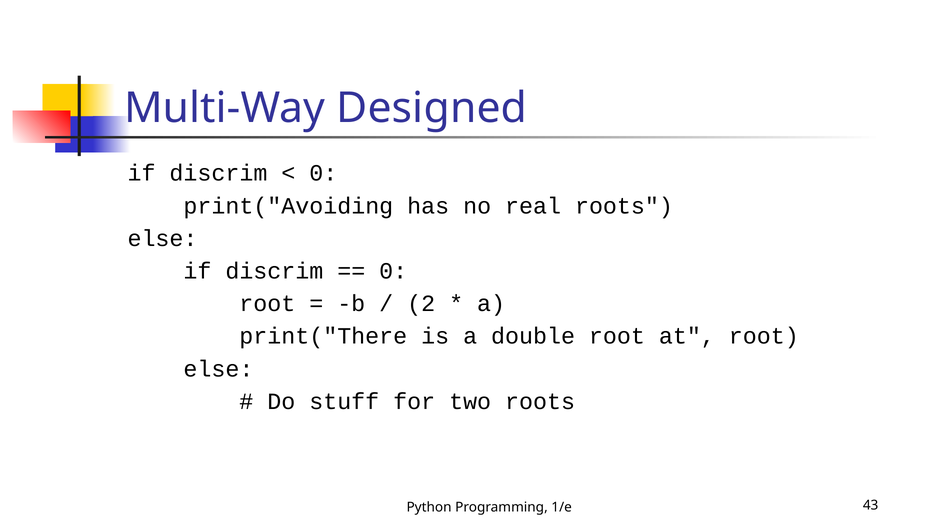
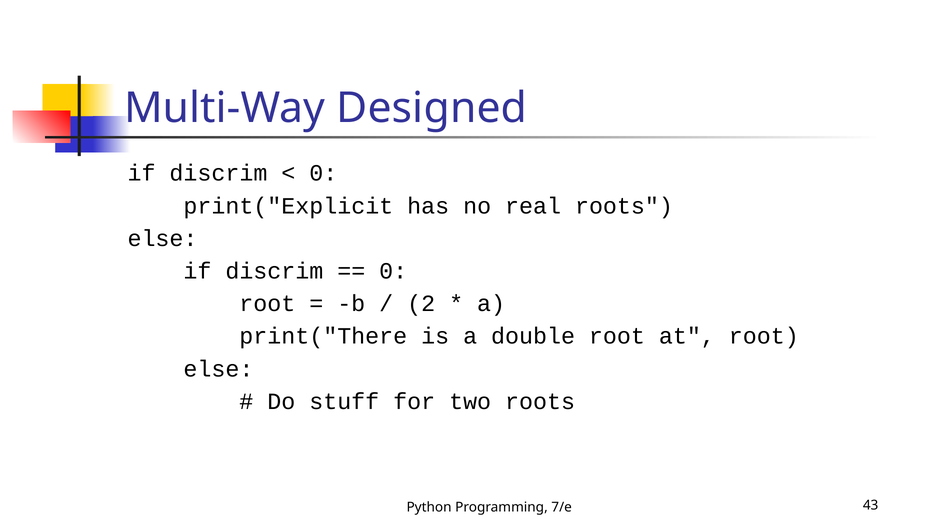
print("Avoiding: print("Avoiding -> print("Explicit
1/e: 1/e -> 7/e
